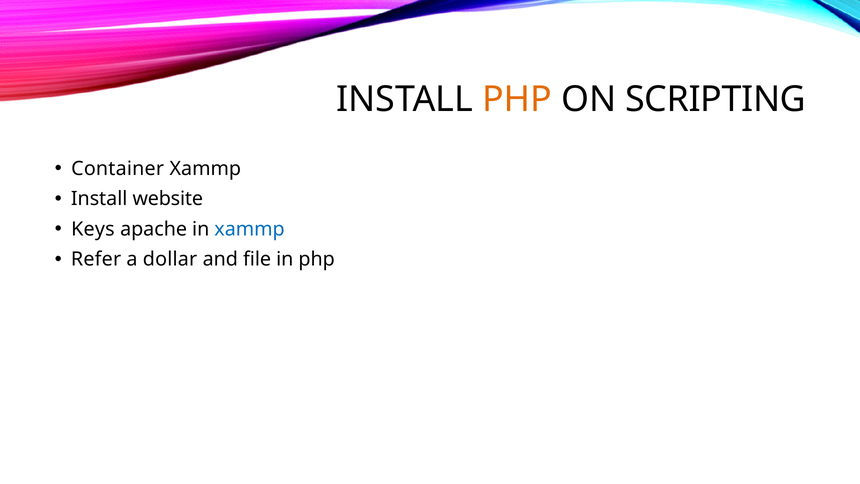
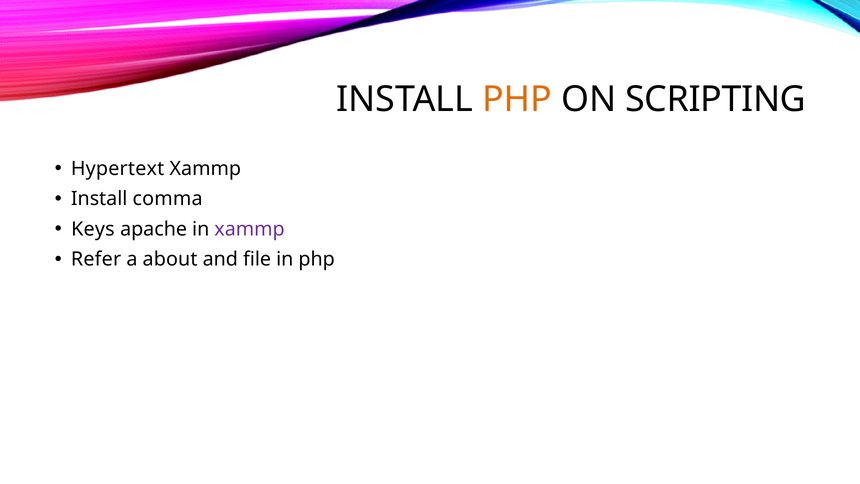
Container: Container -> Hypertext
website: website -> comma
xammp at (250, 229) colour: blue -> purple
dollar: dollar -> about
